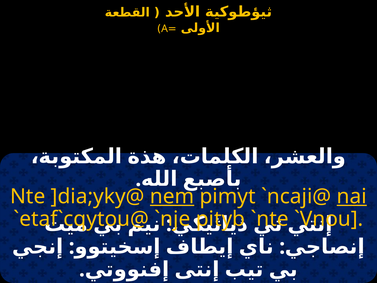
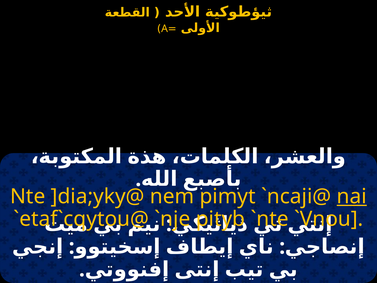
nem underline: present -> none
